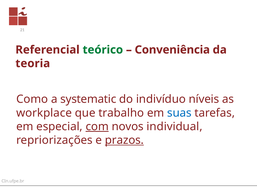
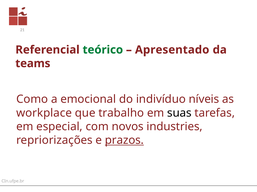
Conveniência: Conveniência -> Apresentado
teoria: teoria -> teams
systematic: systematic -> emocional
suas colour: blue -> black
com underline: present -> none
individual: individual -> industries
